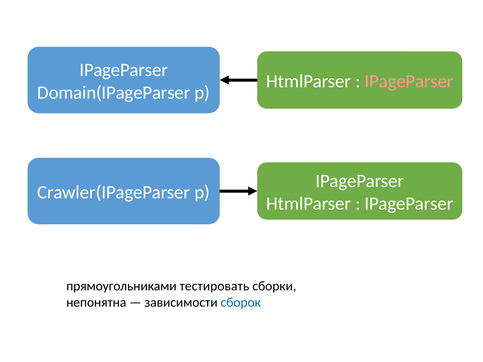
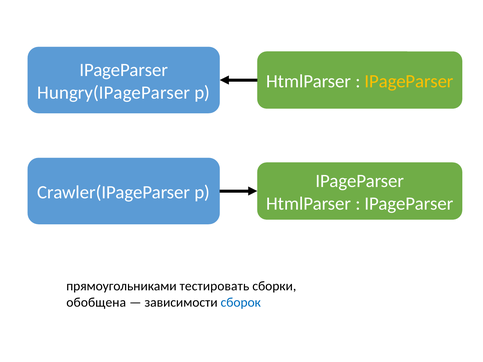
IPageParser at (409, 81) colour: pink -> yellow
Domain(IPageParser: Domain(IPageParser -> Hungry(IPageParser
непонятна: непонятна -> обобщена
